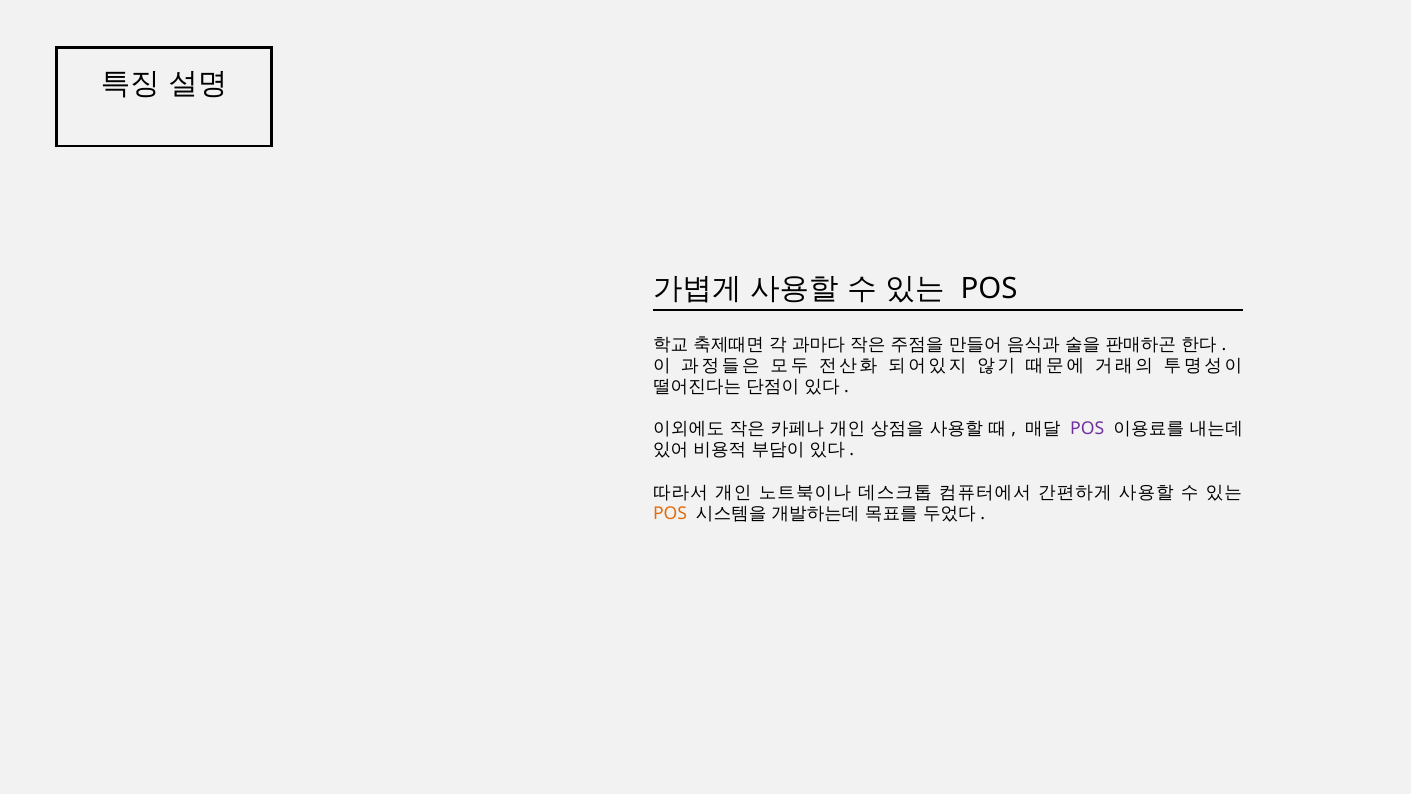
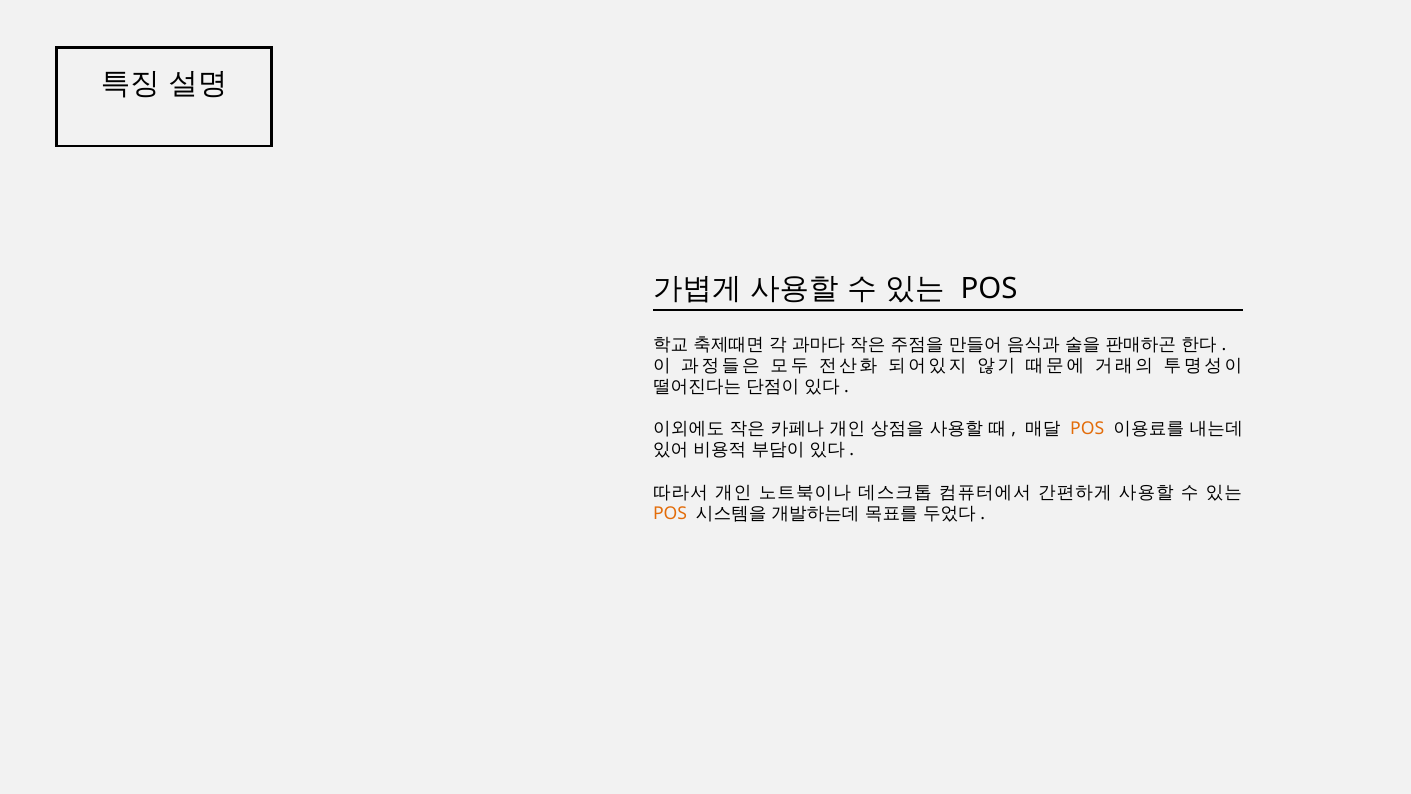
POS at (1087, 429) colour: purple -> orange
